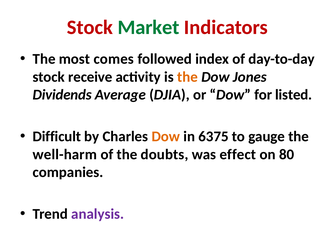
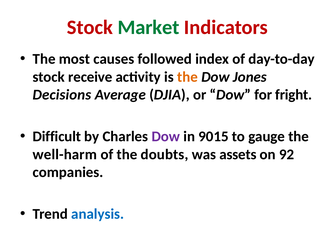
comes: comes -> causes
Dividends: Dividends -> Decisions
listed: listed -> fright
Dow at (166, 137) colour: orange -> purple
6375: 6375 -> 9015
effect: effect -> assets
80: 80 -> 92
analysis colour: purple -> blue
